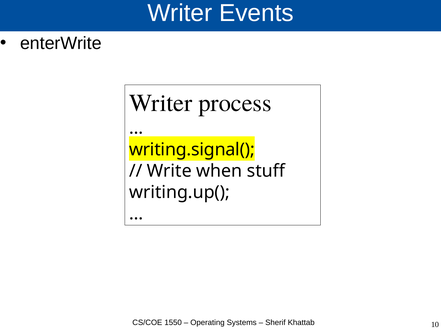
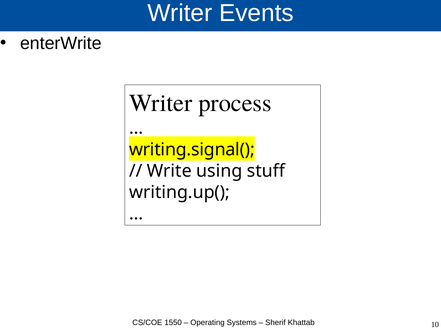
when: when -> using
